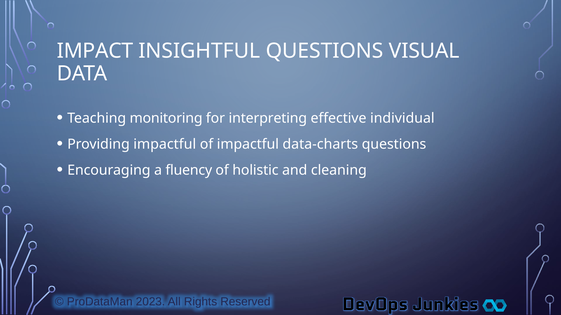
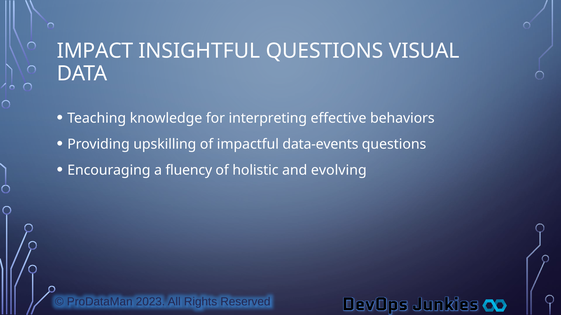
monitoring: monitoring -> knowledge
individual: individual -> behaviors
Providing impactful: impactful -> upskilling
data-charts: data-charts -> data-events
cleaning: cleaning -> evolving
